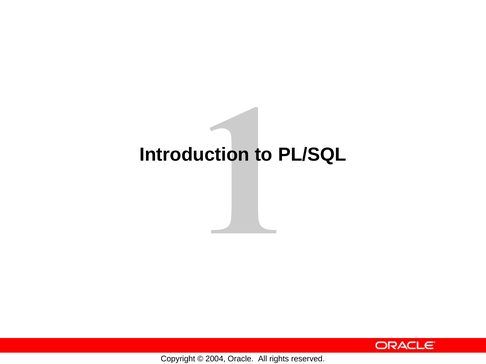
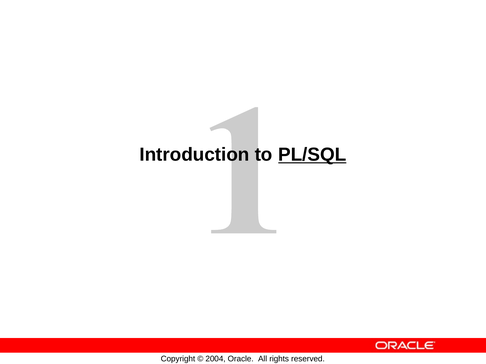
PL/SQL underline: none -> present
